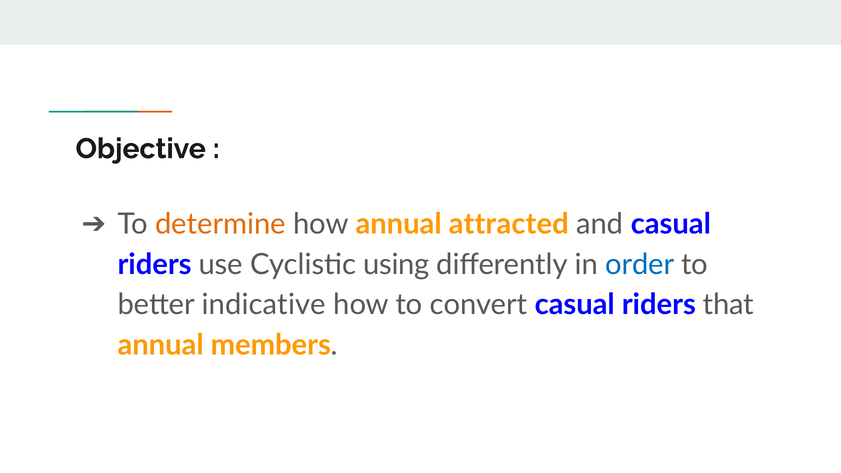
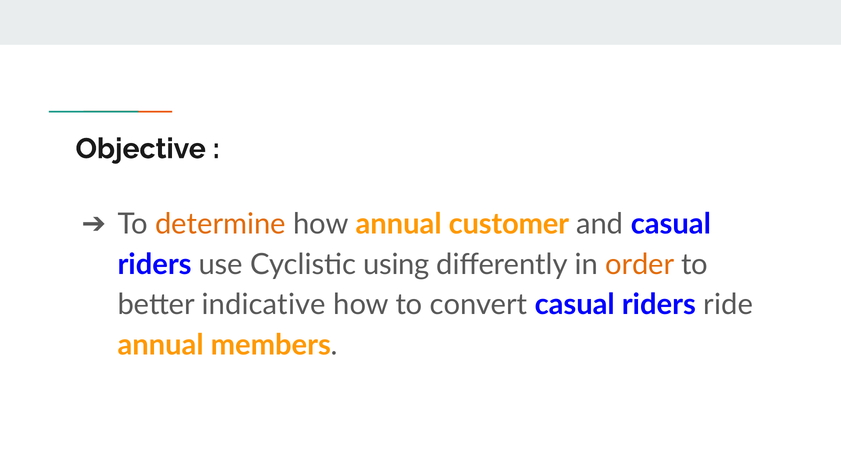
attracted: attracted -> customer
order colour: blue -> orange
that: that -> ride
